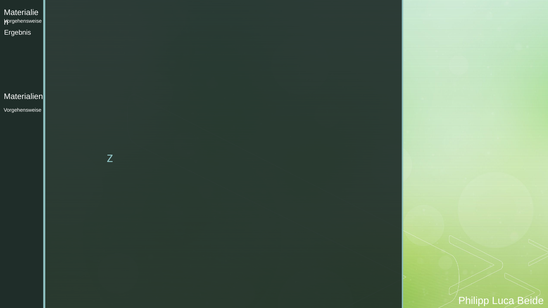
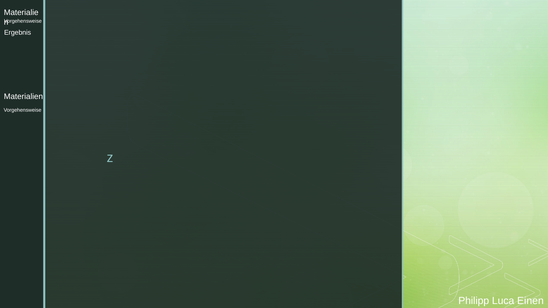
Beide: Beide -> Einen
